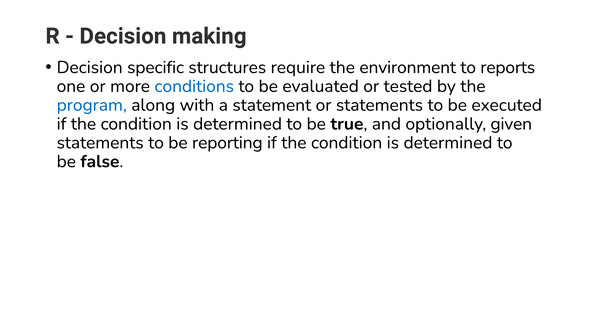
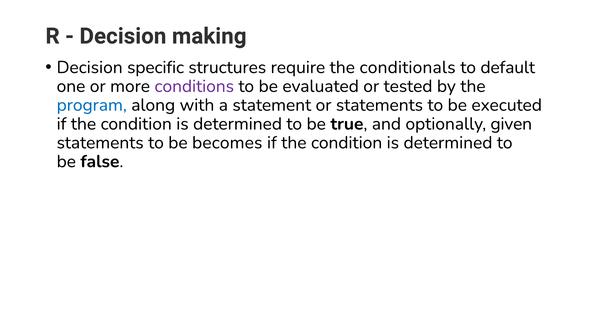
environment: environment -> conditionals
reports: reports -> default
conditions colour: blue -> purple
reporting: reporting -> becomes
